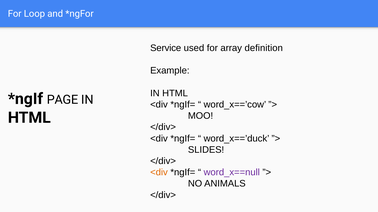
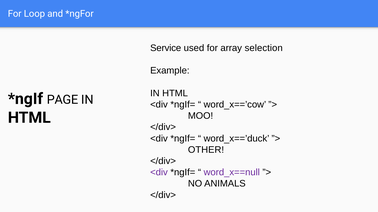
definition: definition -> selection
SLIDES: SLIDES -> OTHER
<div at (159, 173) colour: orange -> purple
